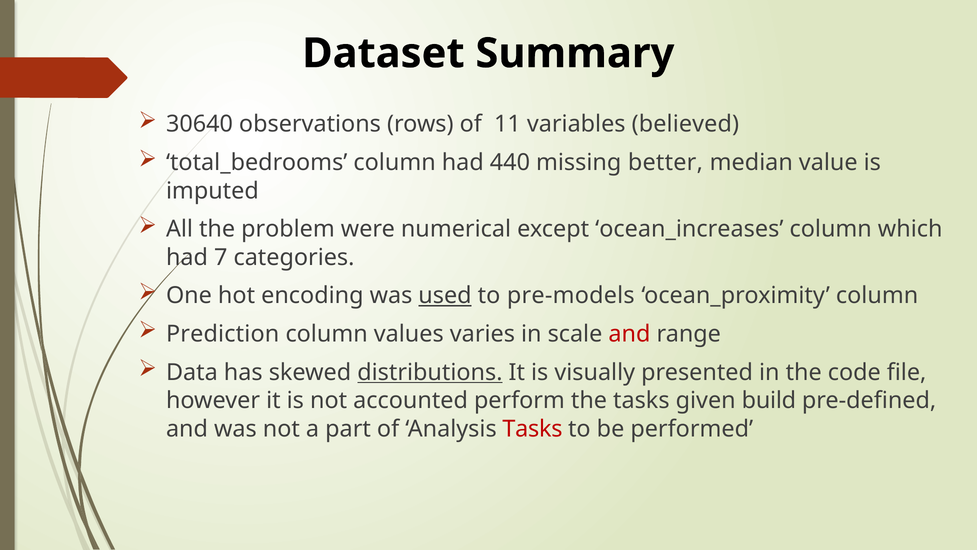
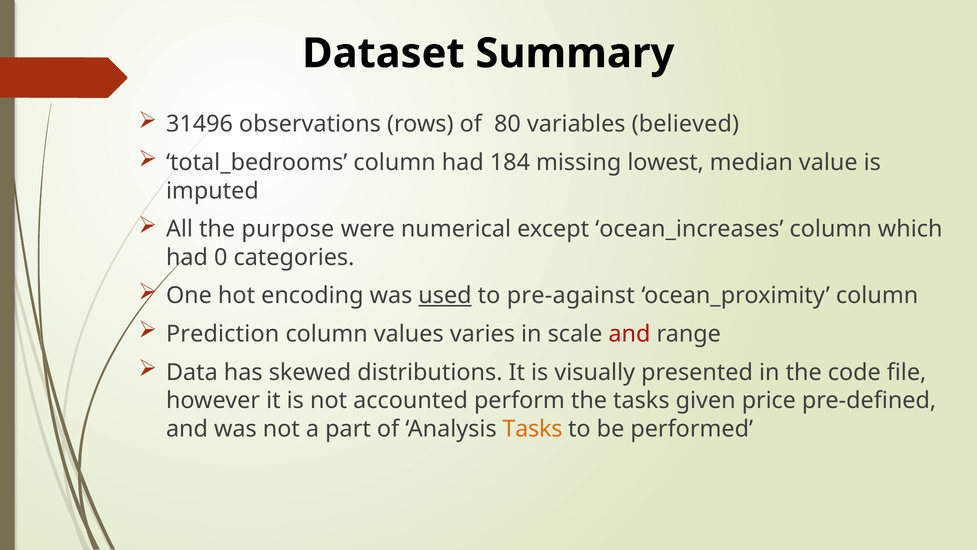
30640: 30640 -> 31496
11: 11 -> 80
440: 440 -> 184
better: better -> lowest
problem: problem -> purpose
7: 7 -> 0
pre-models: pre-models -> pre-against
distributions underline: present -> none
build: build -> price
Tasks at (532, 428) colour: red -> orange
